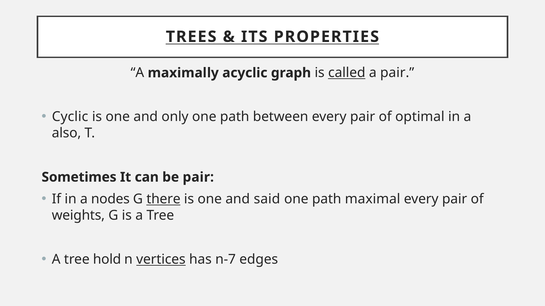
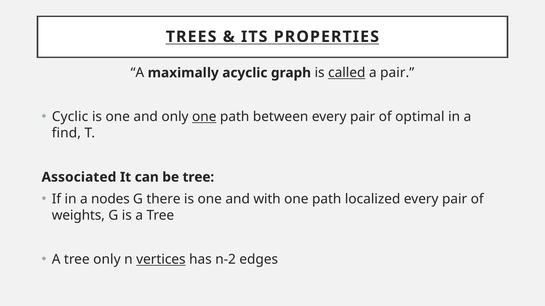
one at (204, 117) underline: none -> present
also: also -> find
Sometimes: Sometimes -> Associated
be pair: pair -> tree
there underline: present -> none
said: said -> with
maximal: maximal -> localized
tree hold: hold -> only
n-7: n-7 -> n-2
